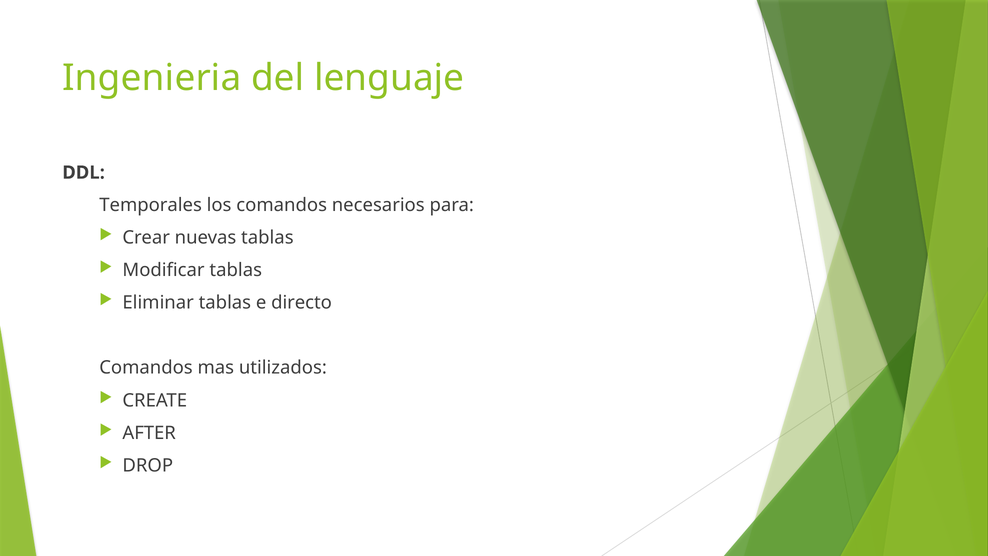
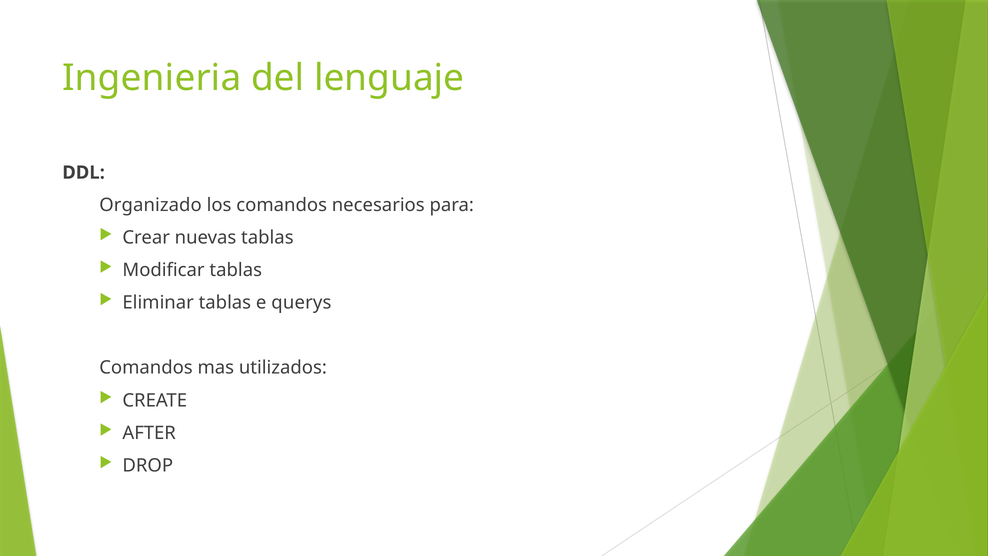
Temporales: Temporales -> Organizado
directo: directo -> querys
